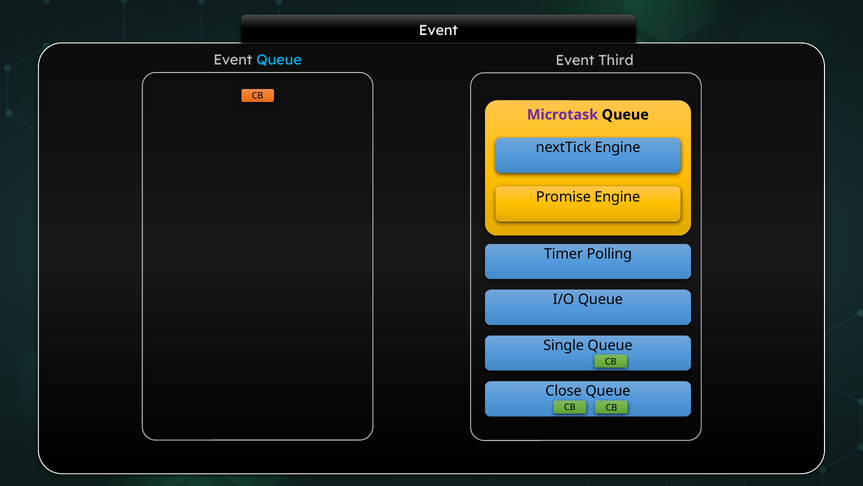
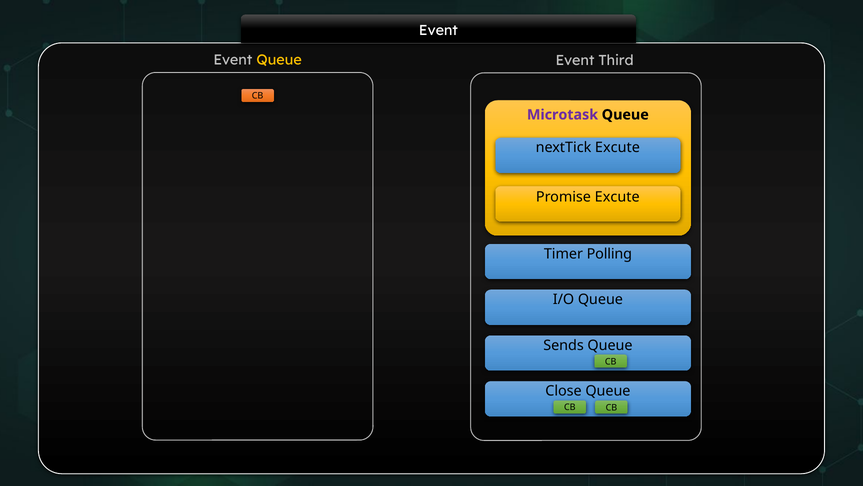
Queue at (279, 60) colour: light blue -> yellow
nextTick Engine: Engine -> Excute
Promise Engine: Engine -> Excute
Single: Single -> Sends
